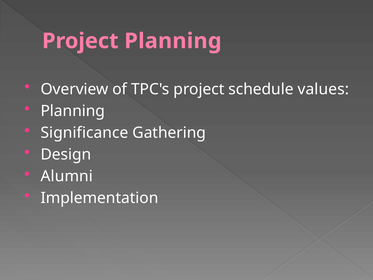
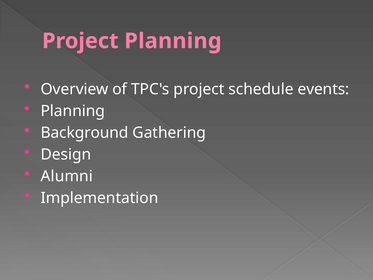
values: values -> events
Significance: Significance -> Background
